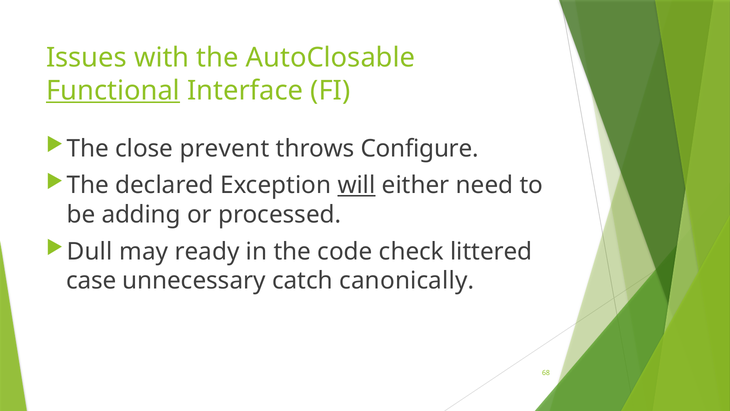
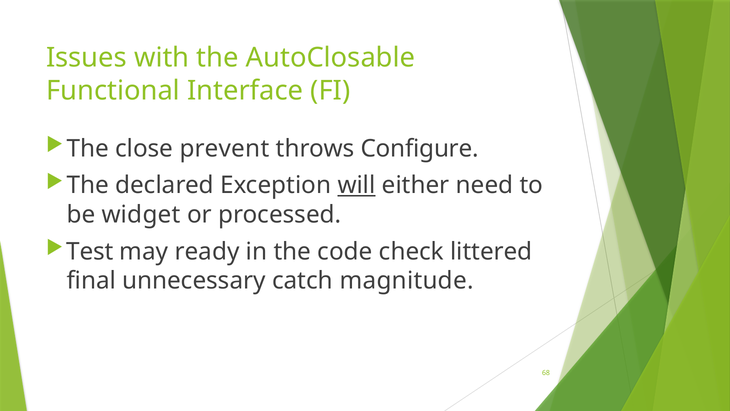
Functional underline: present -> none
adding: adding -> widget
Dull: Dull -> Test
case: case -> final
canonically: canonically -> magnitude
